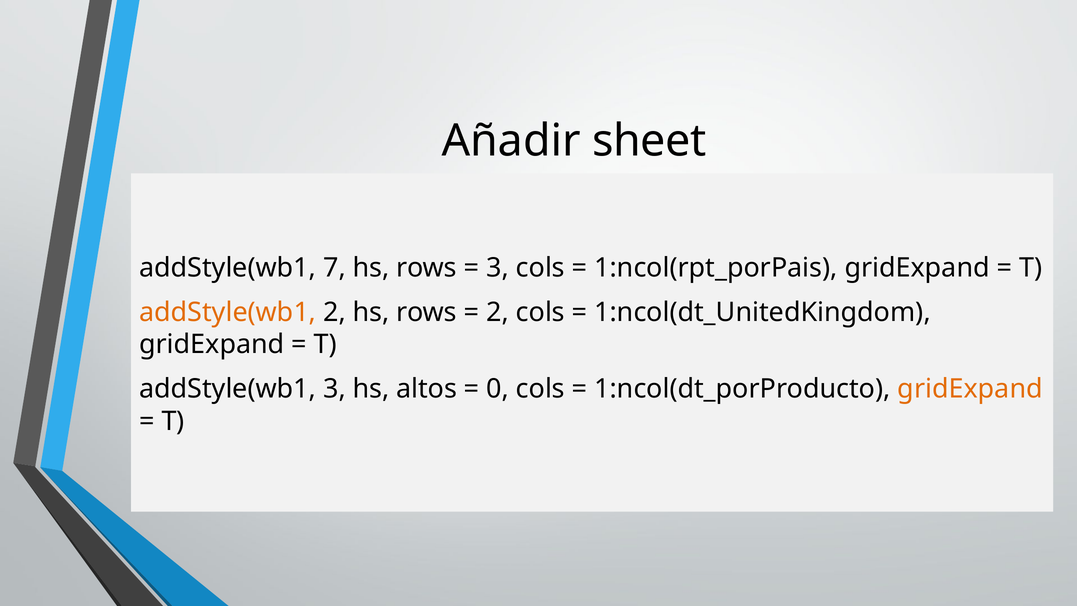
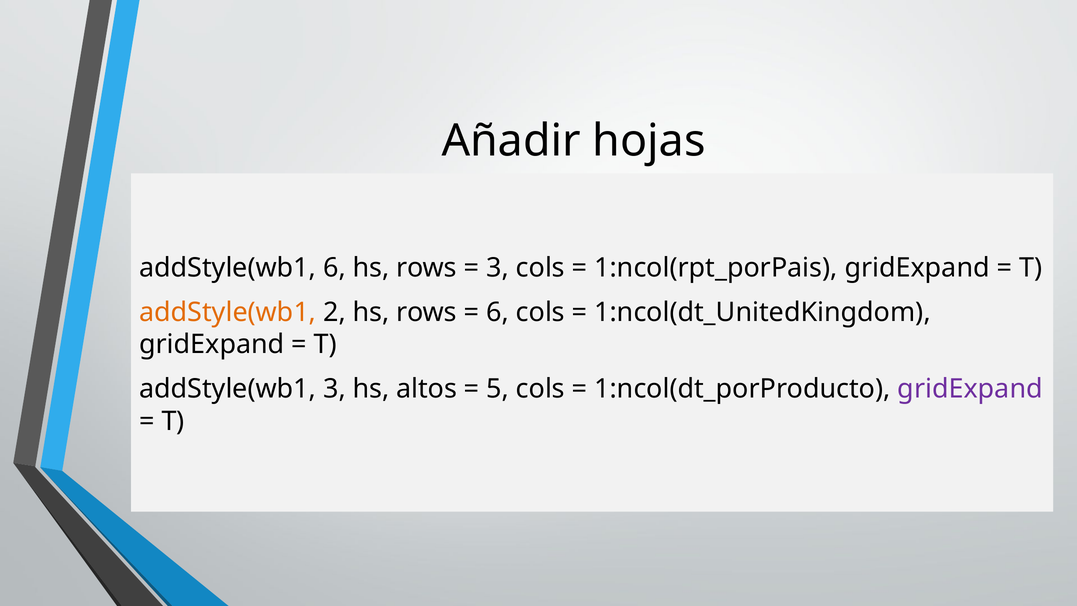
sheet: sheet -> hojas
addStyle(wb1 7: 7 -> 6
2 at (498, 312): 2 -> 6
0: 0 -> 5
gridExpand at (970, 389) colour: orange -> purple
